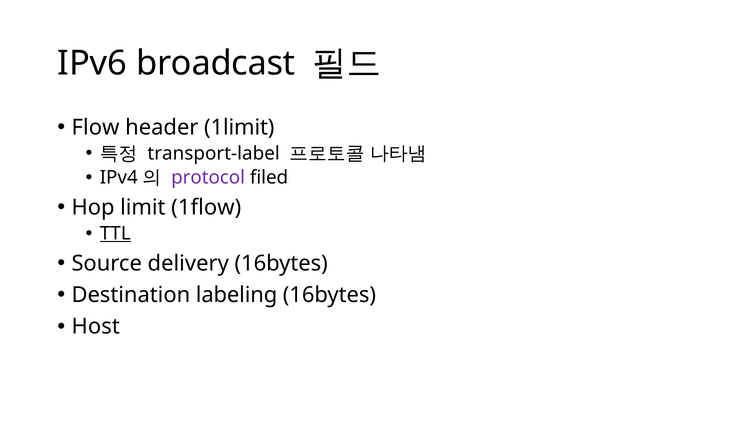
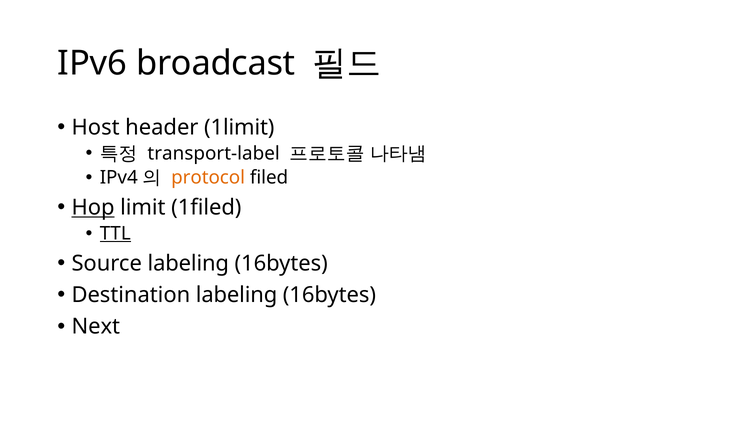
Flow: Flow -> Host
protocol colour: purple -> orange
Hop underline: none -> present
1flow: 1flow -> 1filed
Source delivery: delivery -> labeling
Host: Host -> Next
